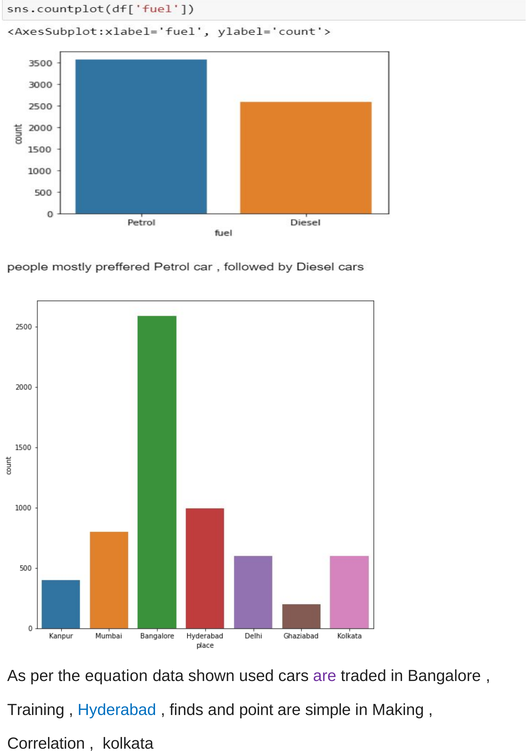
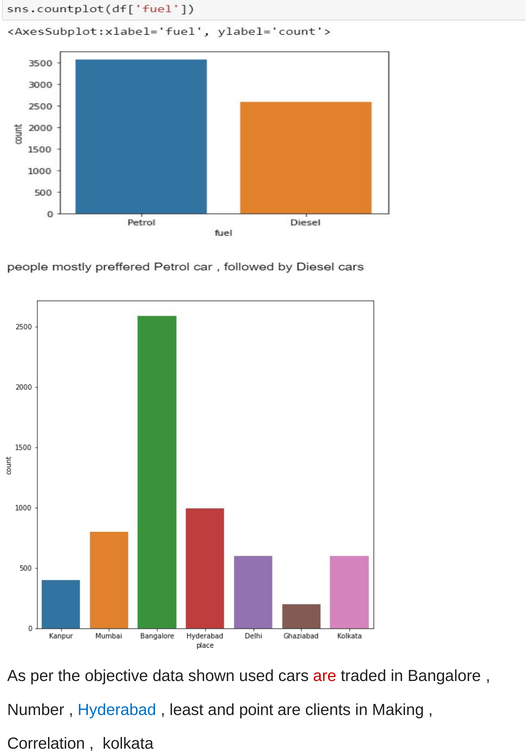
equation: equation -> objective
are at (325, 675) colour: purple -> red
Training: Training -> Number
finds: finds -> least
simple: simple -> clients
